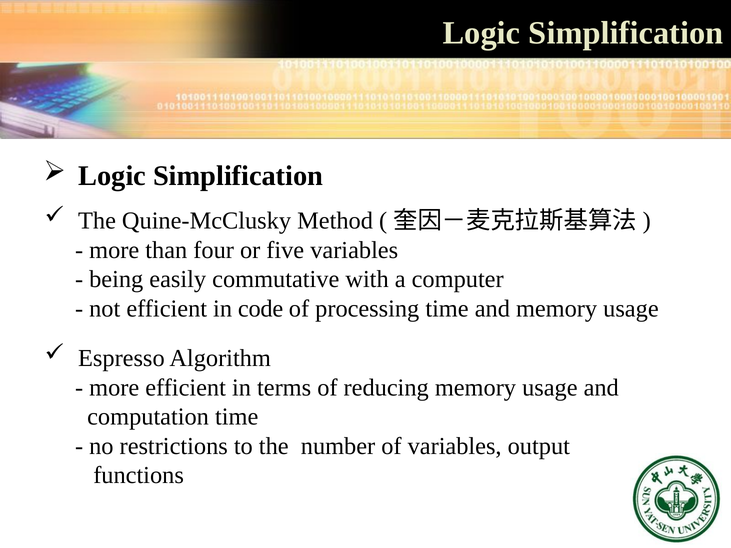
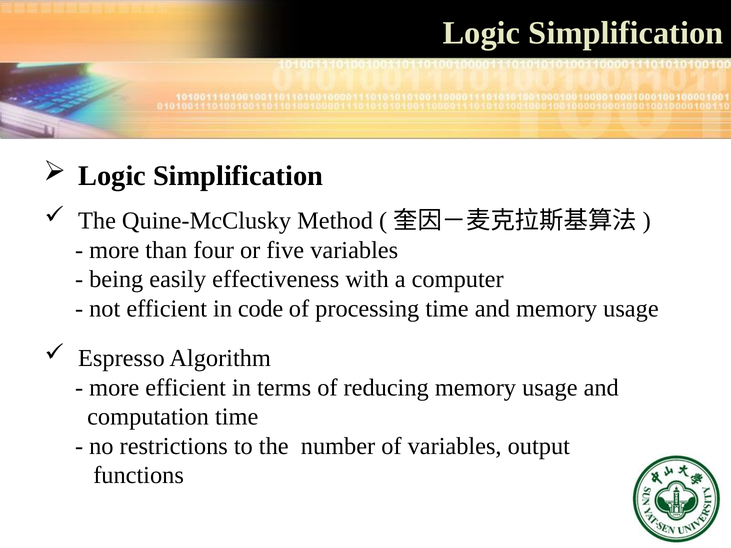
commutative: commutative -> effectiveness
